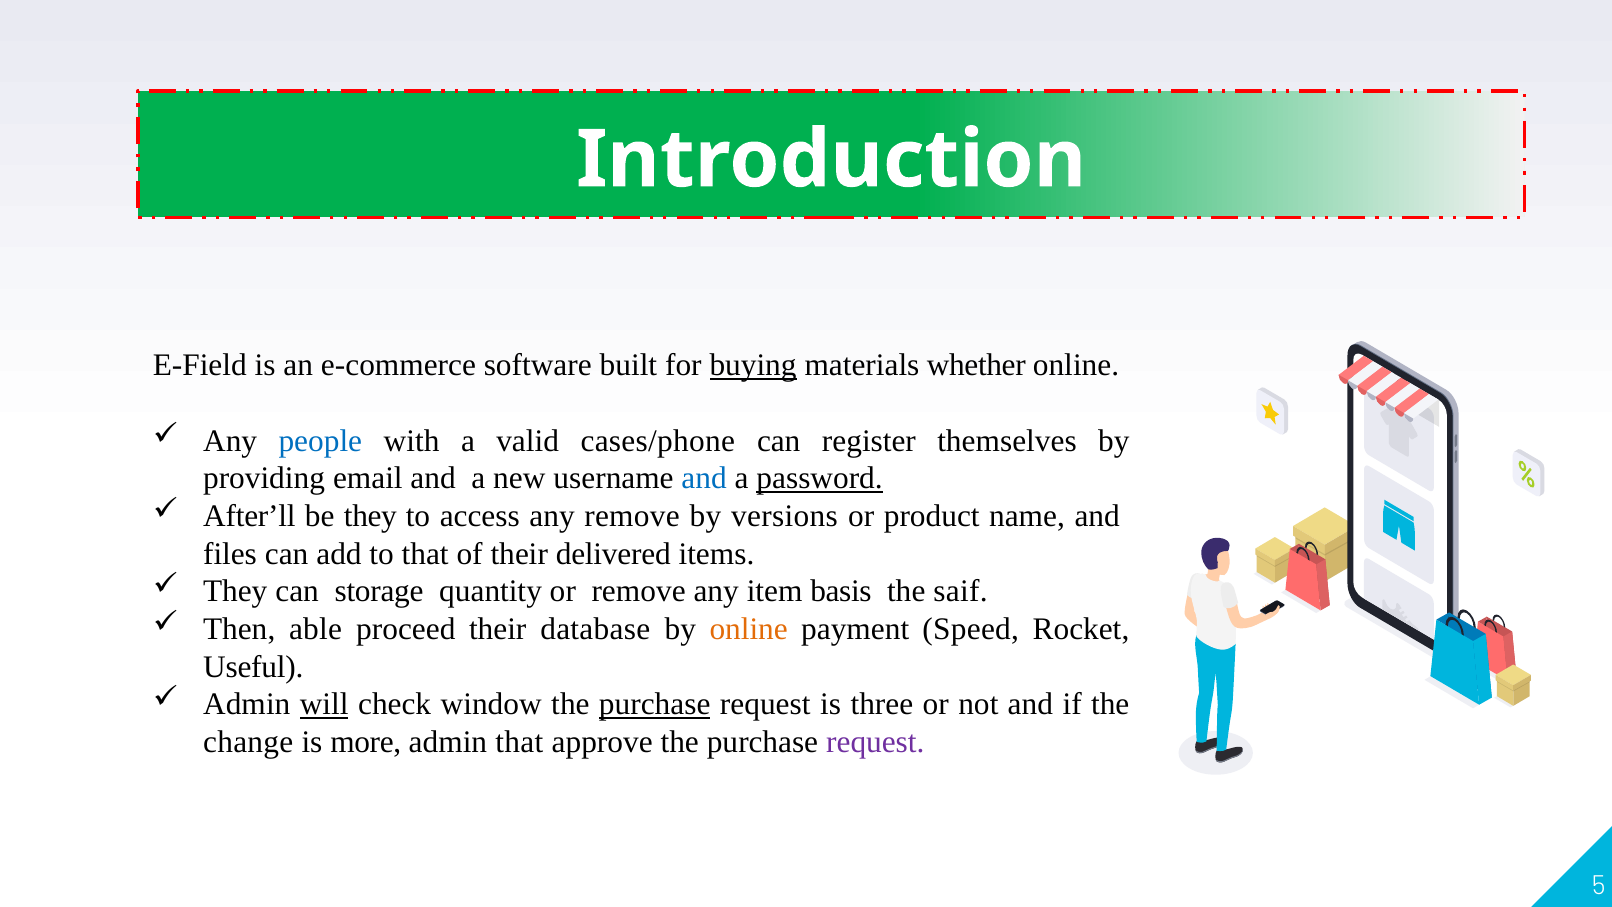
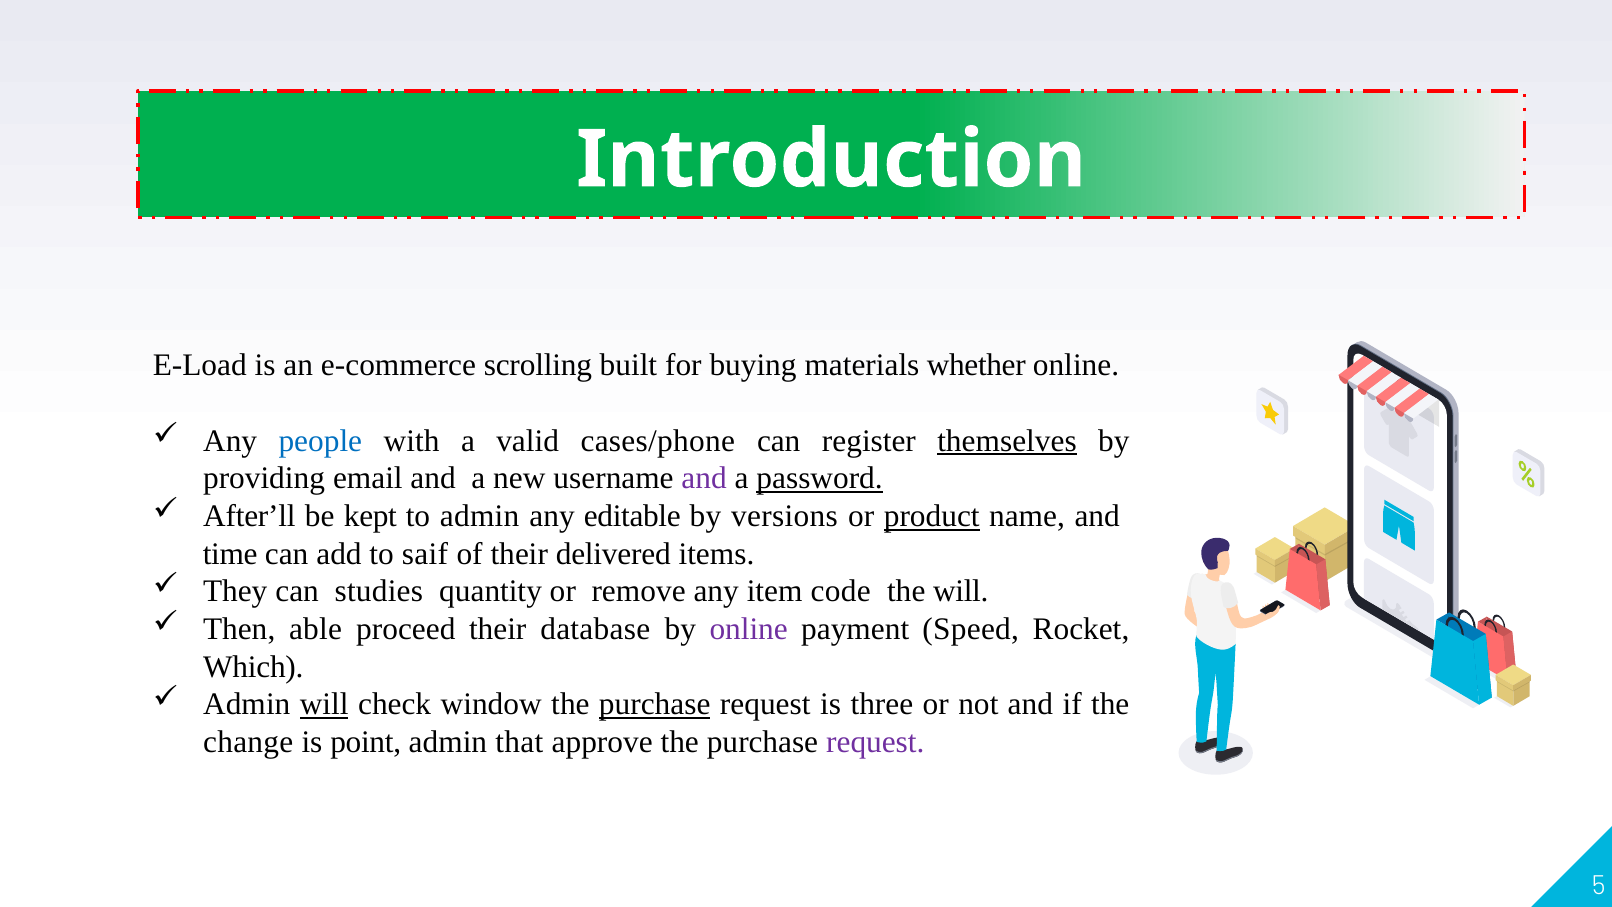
E-Field: E-Field -> E-Load
software: software -> scrolling
buying underline: present -> none
themselves underline: none -> present
and at (704, 478) colour: blue -> purple
be they: they -> kept
to access: access -> admin
any remove: remove -> editable
product underline: none -> present
files: files -> time
to that: that -> saif
storage: storage -> studies
basis: basis -> code
the saif: saif -> will
online at (749, 629) colour: orange -> purple
Useful: Useful -> Which
more: more -> point
